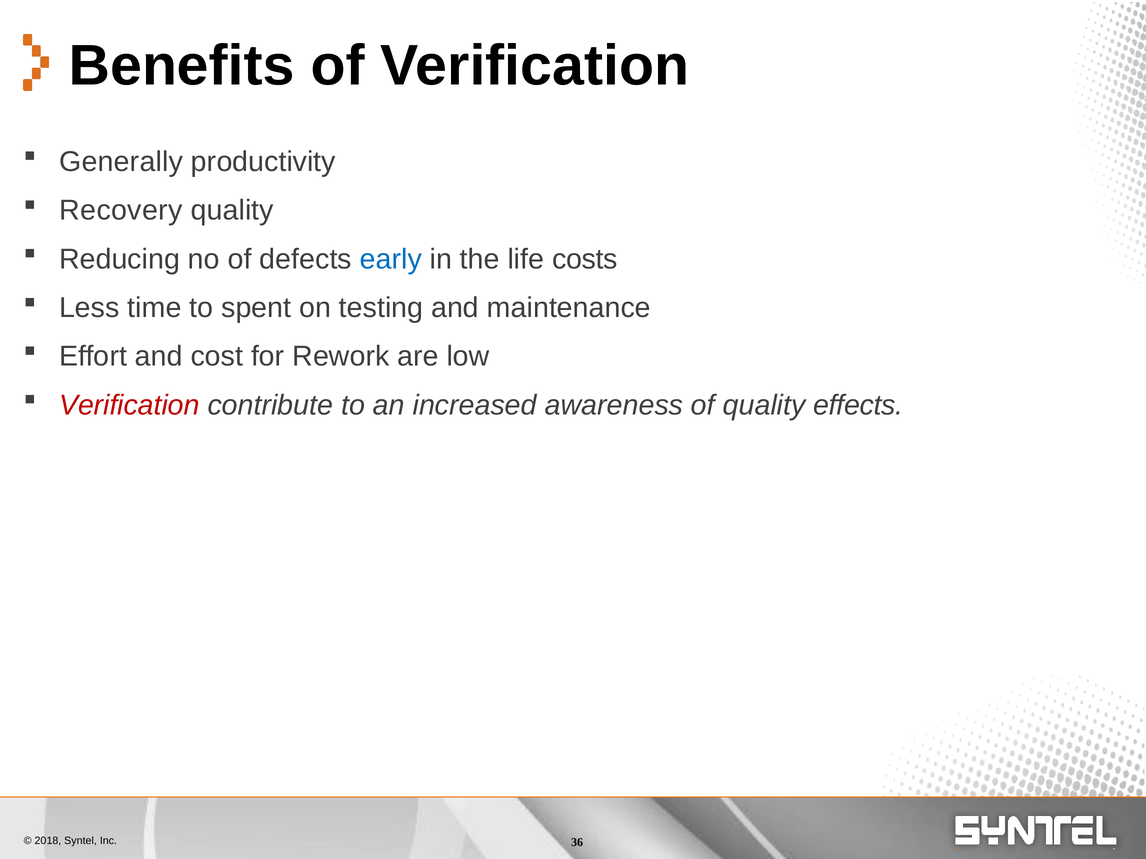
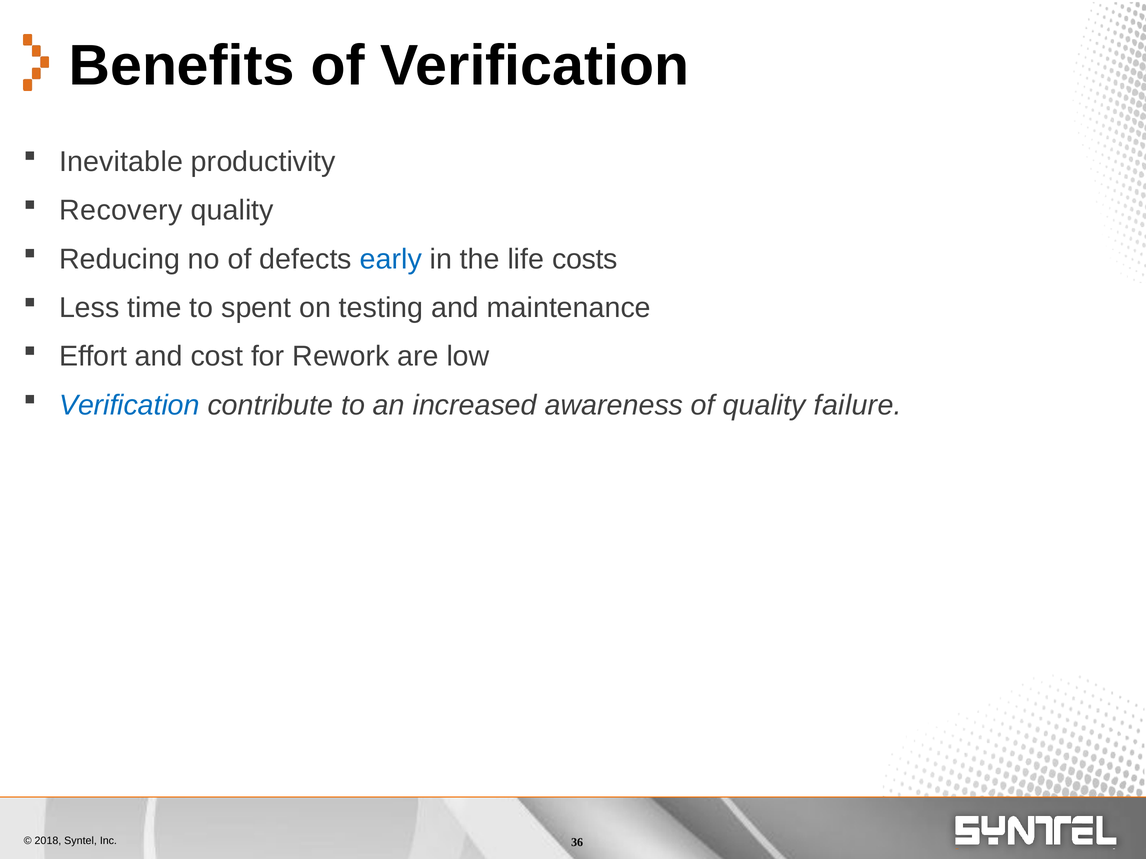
Generally: Generally -> Inevitable
Verification at (129, 405) colour: red -> blue
effects: effects -> failure
